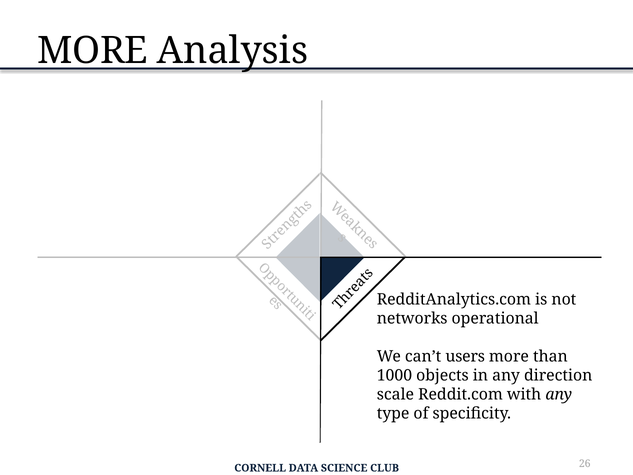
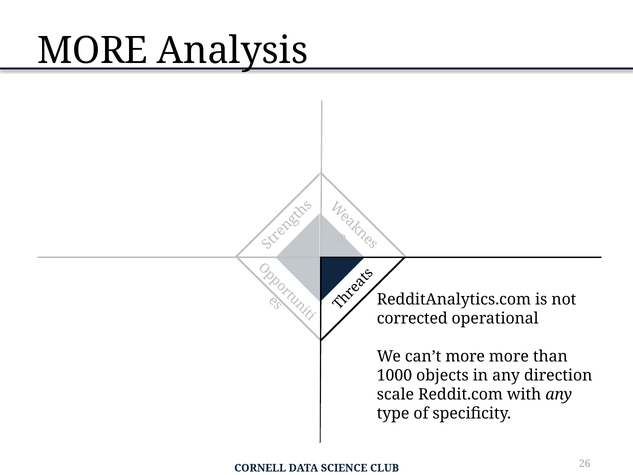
networks: networks -> corrected
can’t users: users -> more
